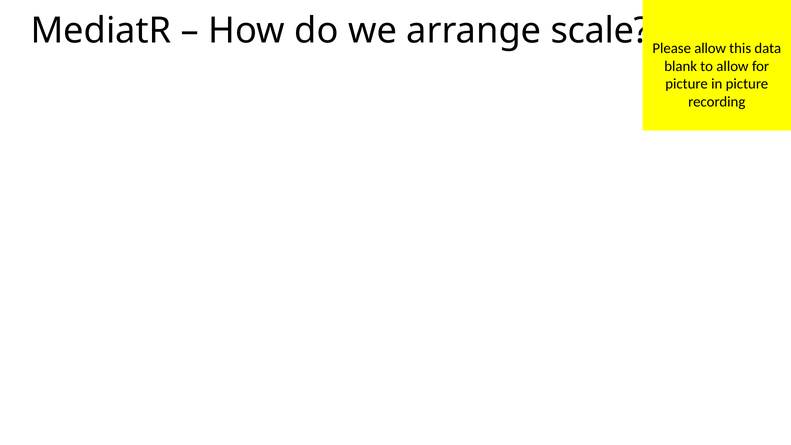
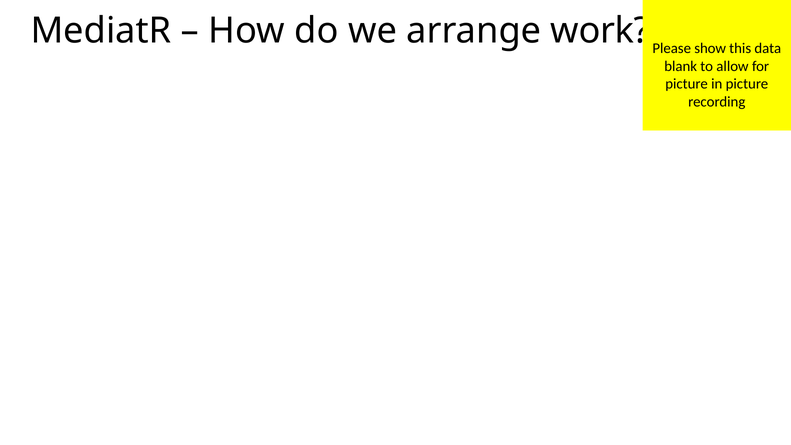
scale: scale -> work
Please allow: allow -> show
